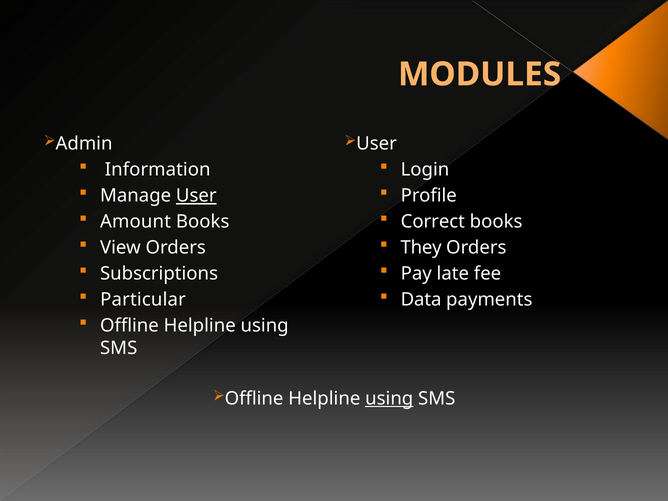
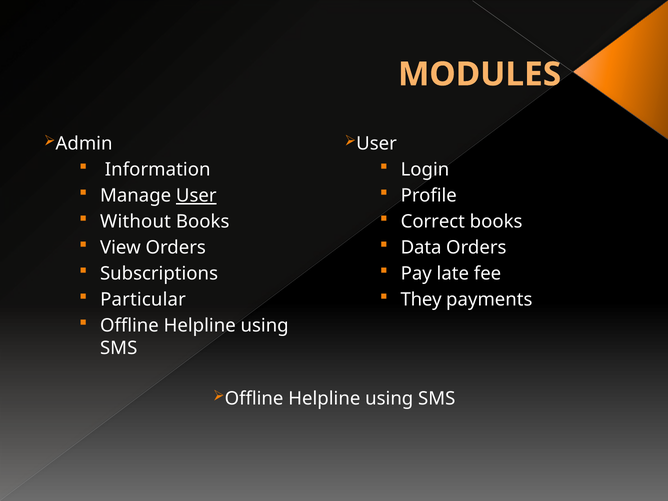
Amount: Amount -> Without
They: They -> Data
Data: Data -> They
using at (389, 398) underline: present -> none
